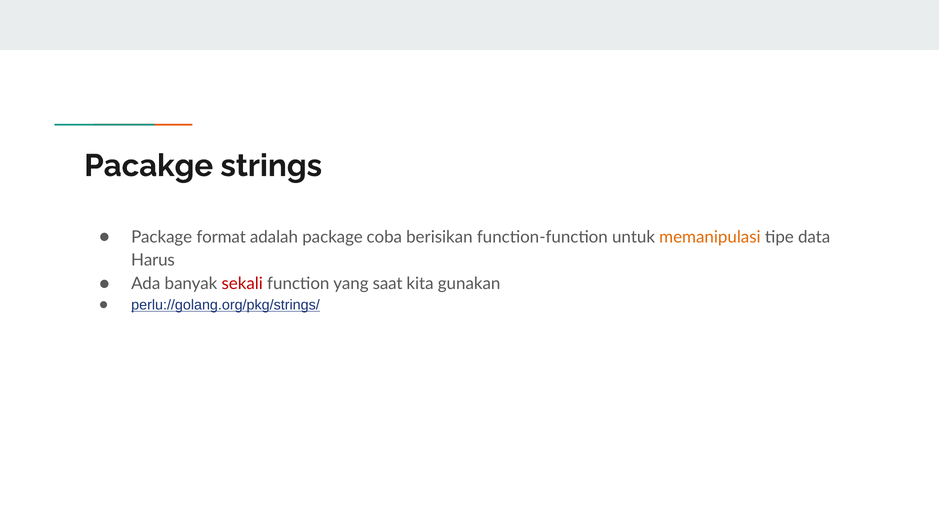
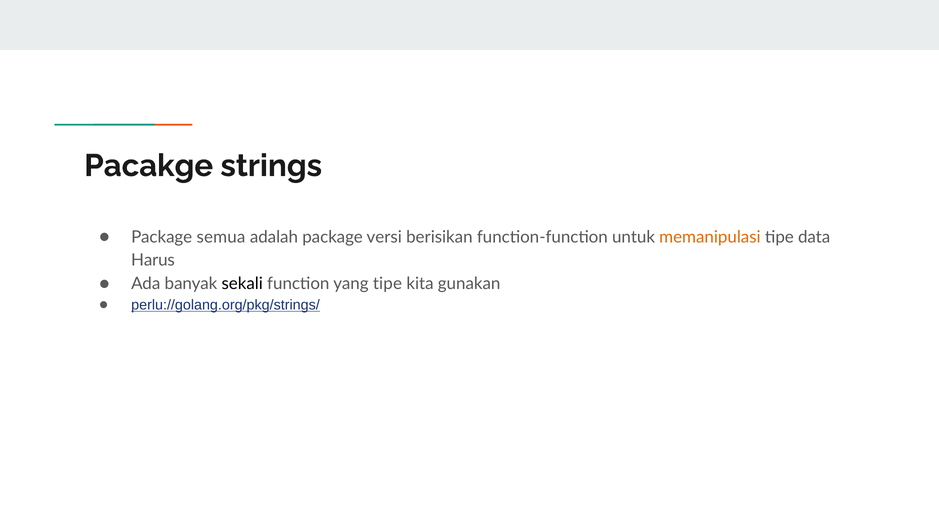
format: format -> semua
coba: coba -> versi
sekali colour: red -> black
yang saat: saat -> tipe
